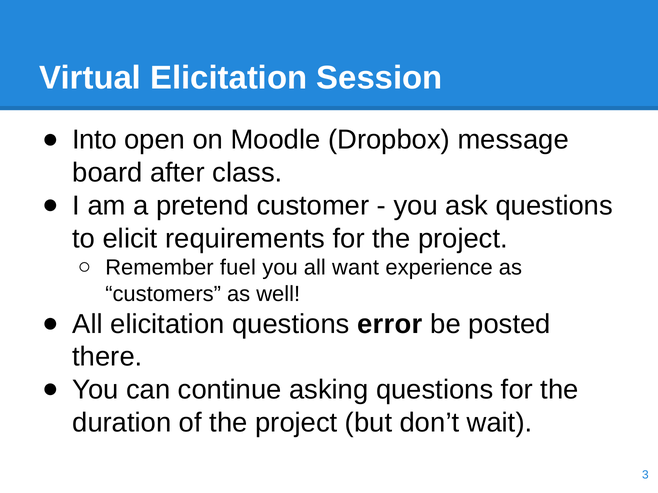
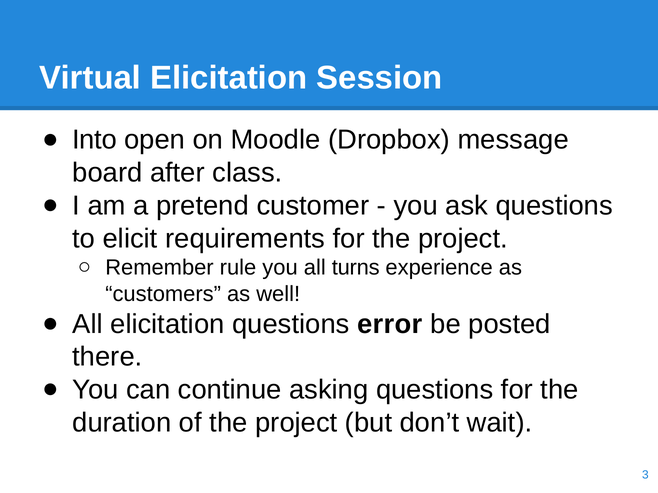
fuel: fuel -> rule
want: want -> turns
